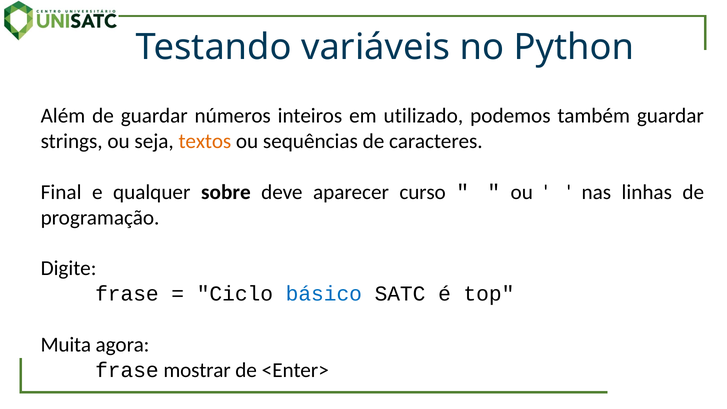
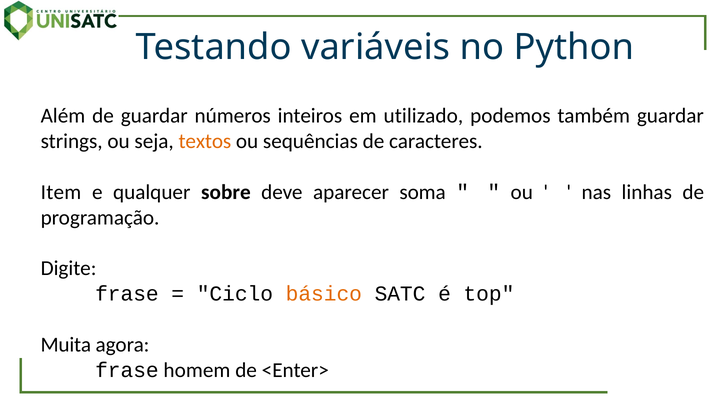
Final: Final -> Item
curso: curso -> soma
básico colour: blue -> orange
mostrar: mostrar -> homem
